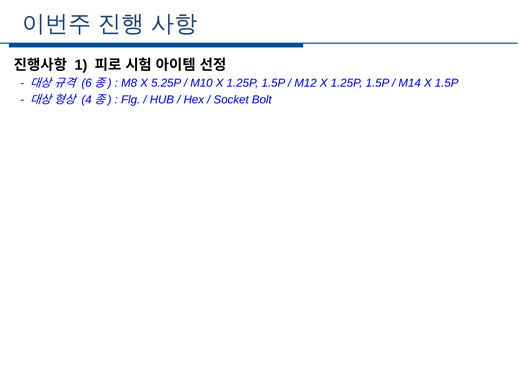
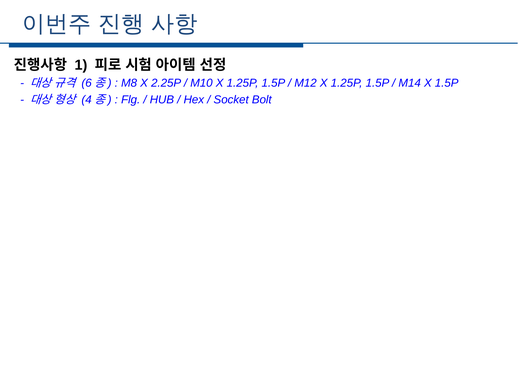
5.25P: 5.25P -> 2.25P
